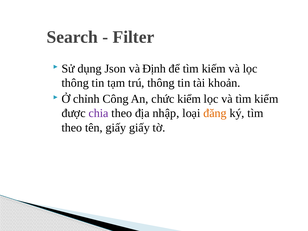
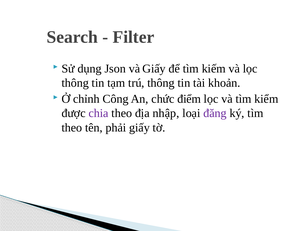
và Định: Định -> Giấy
chức kiểm: kiểm -> điểm
đăng colour: orange -> purple
tên giấy: giấy -> phải
